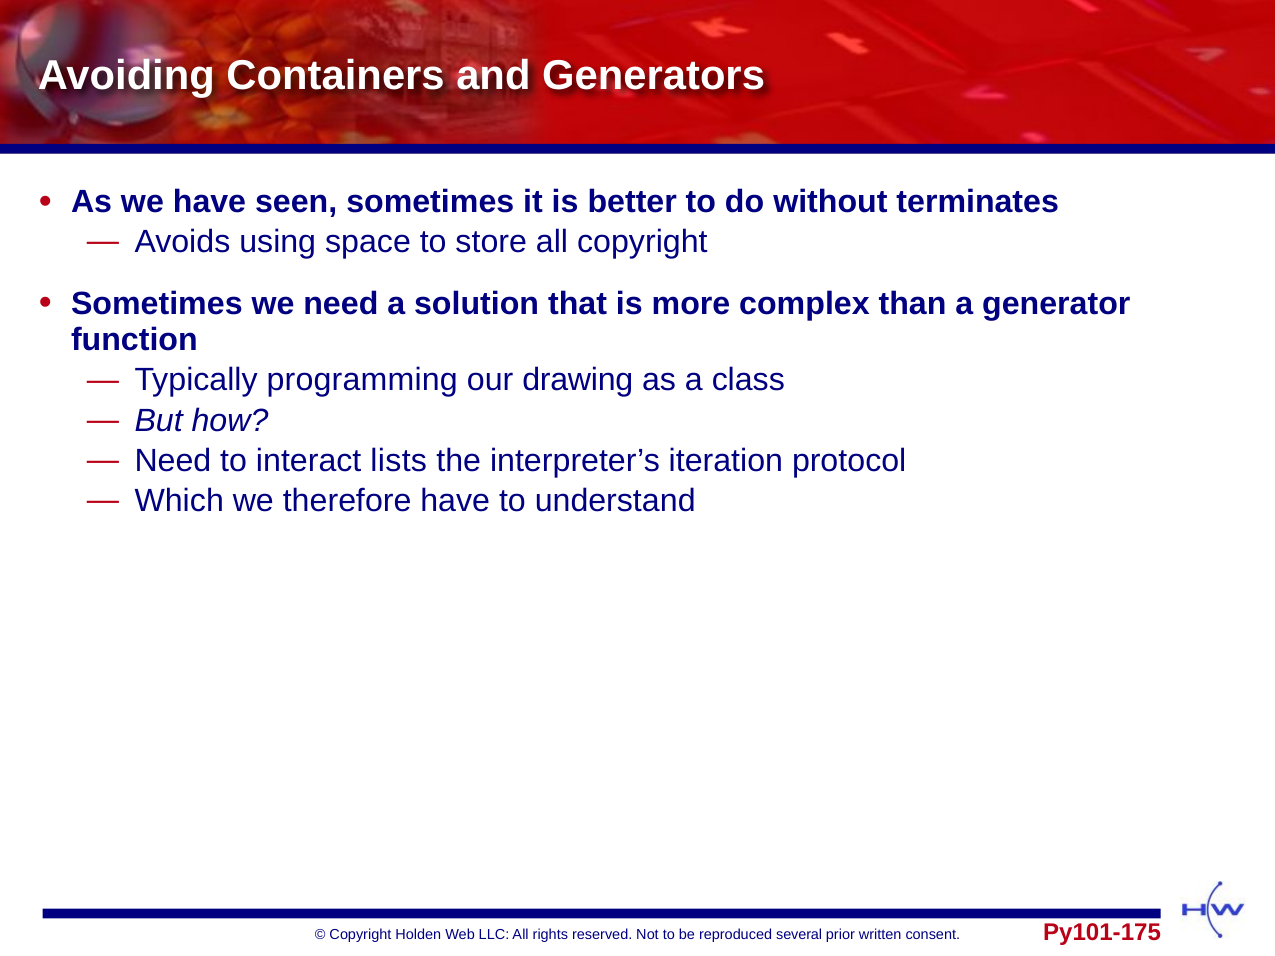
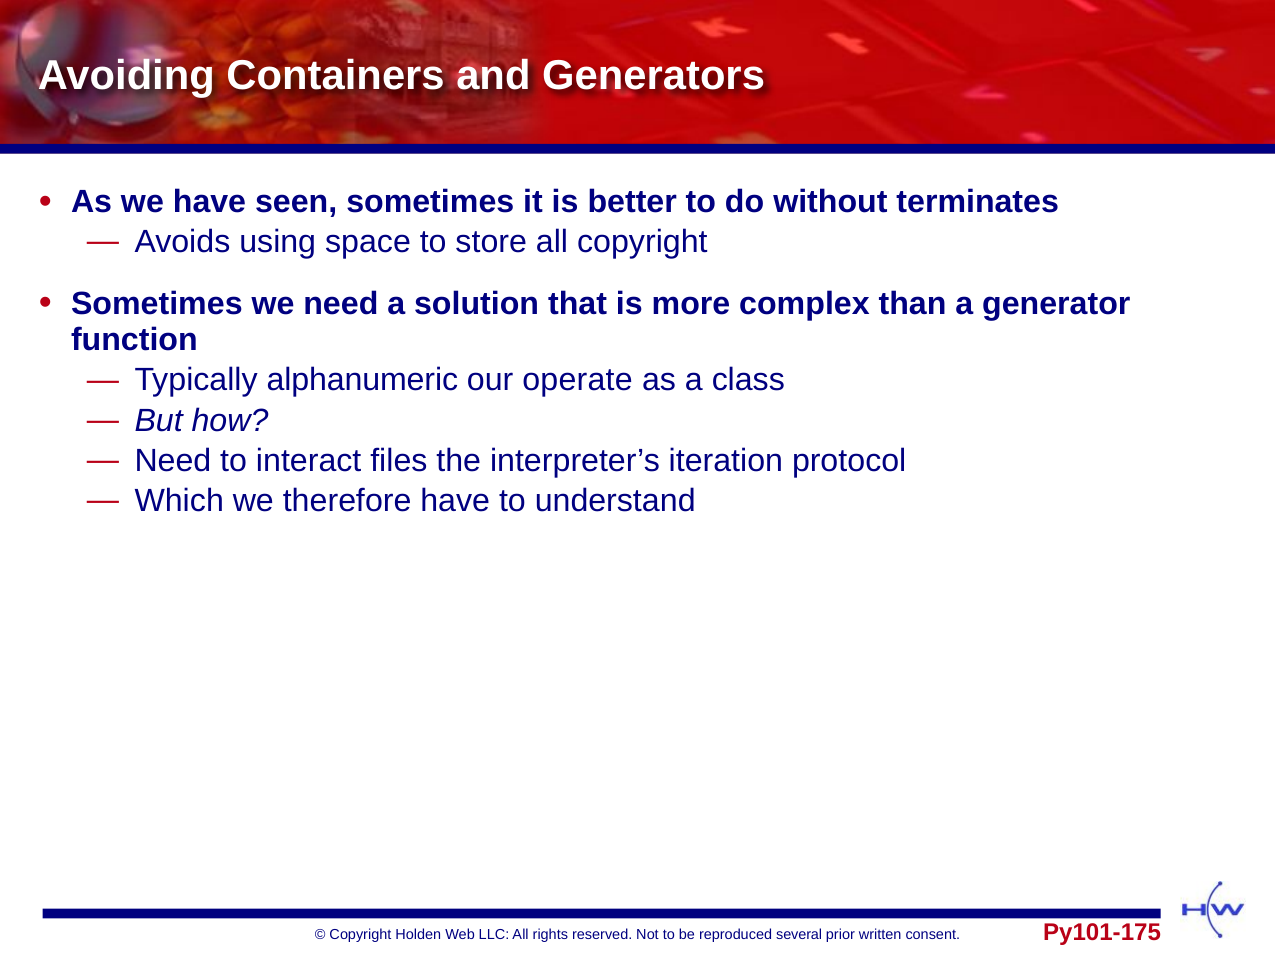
programming: programming -> alphanumeric
drawing: drawing -> operate
lists: lists -> files
